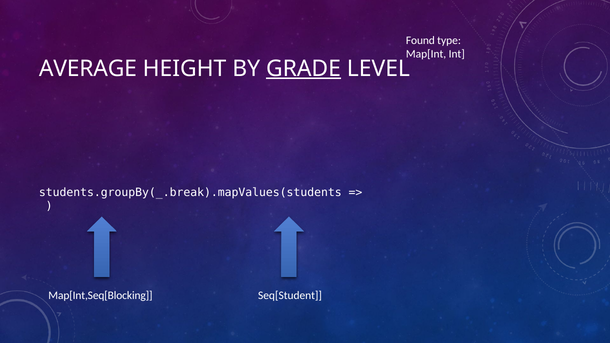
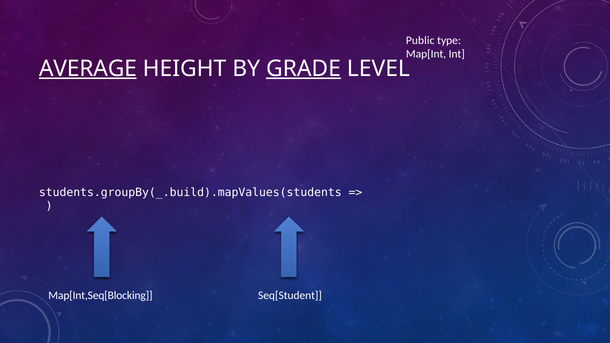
Found: Found -> Public
AVERAGE underline: none -> present
students.groupBy(_.break).mapValues(students: students.groupBy(_.break).mapValues(students -> students.groupBy(_.build).mapValues(students
